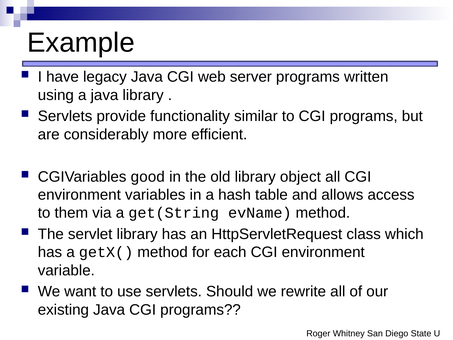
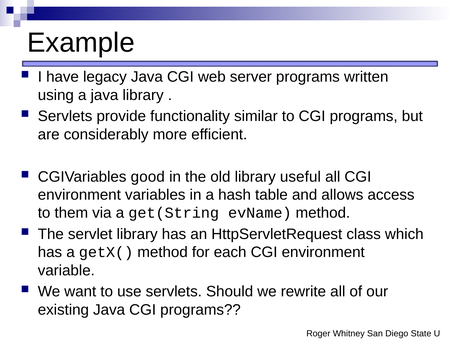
object: object -> useful
